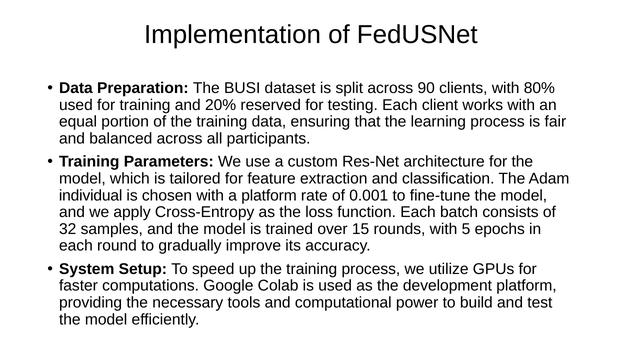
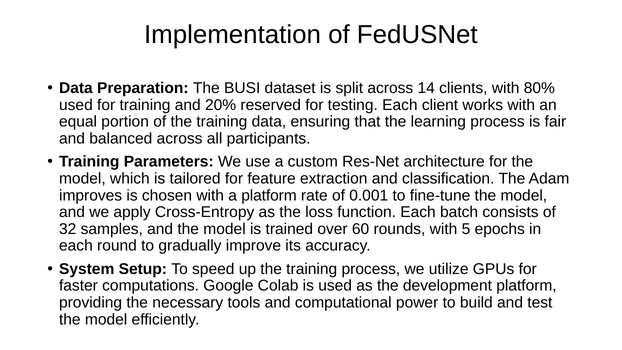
90: 90 -> 14
individual: individual -> improves
15: 15 -> 60
